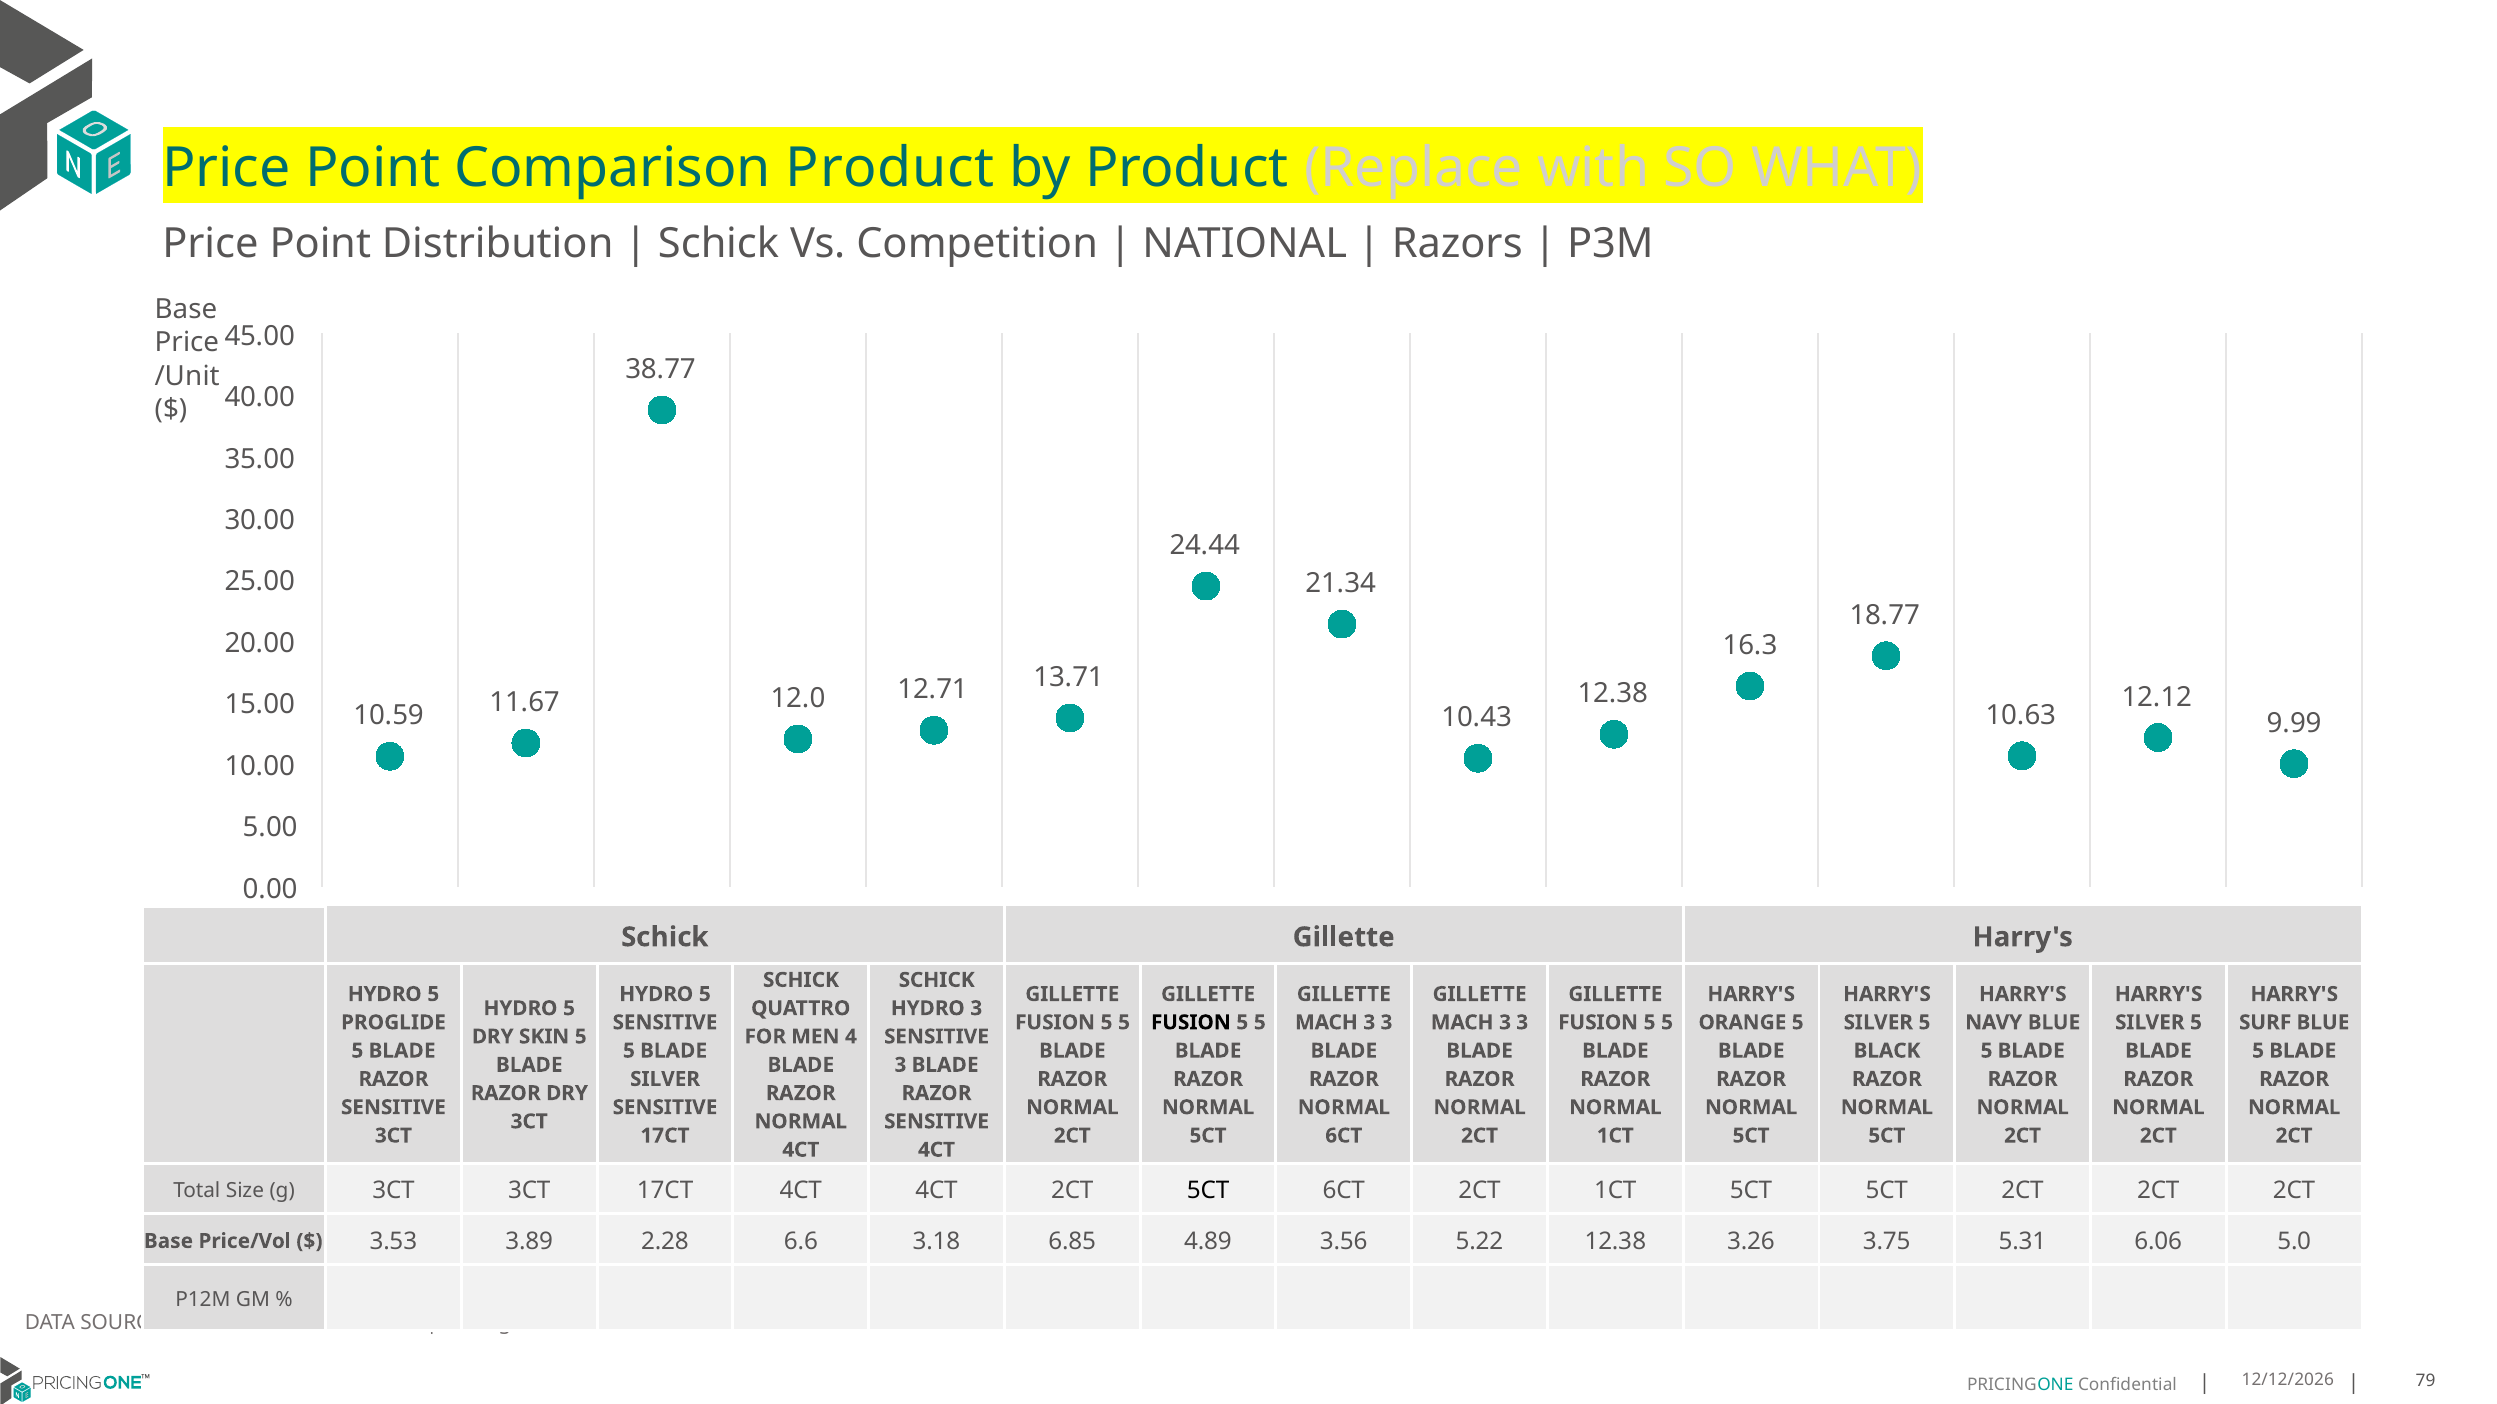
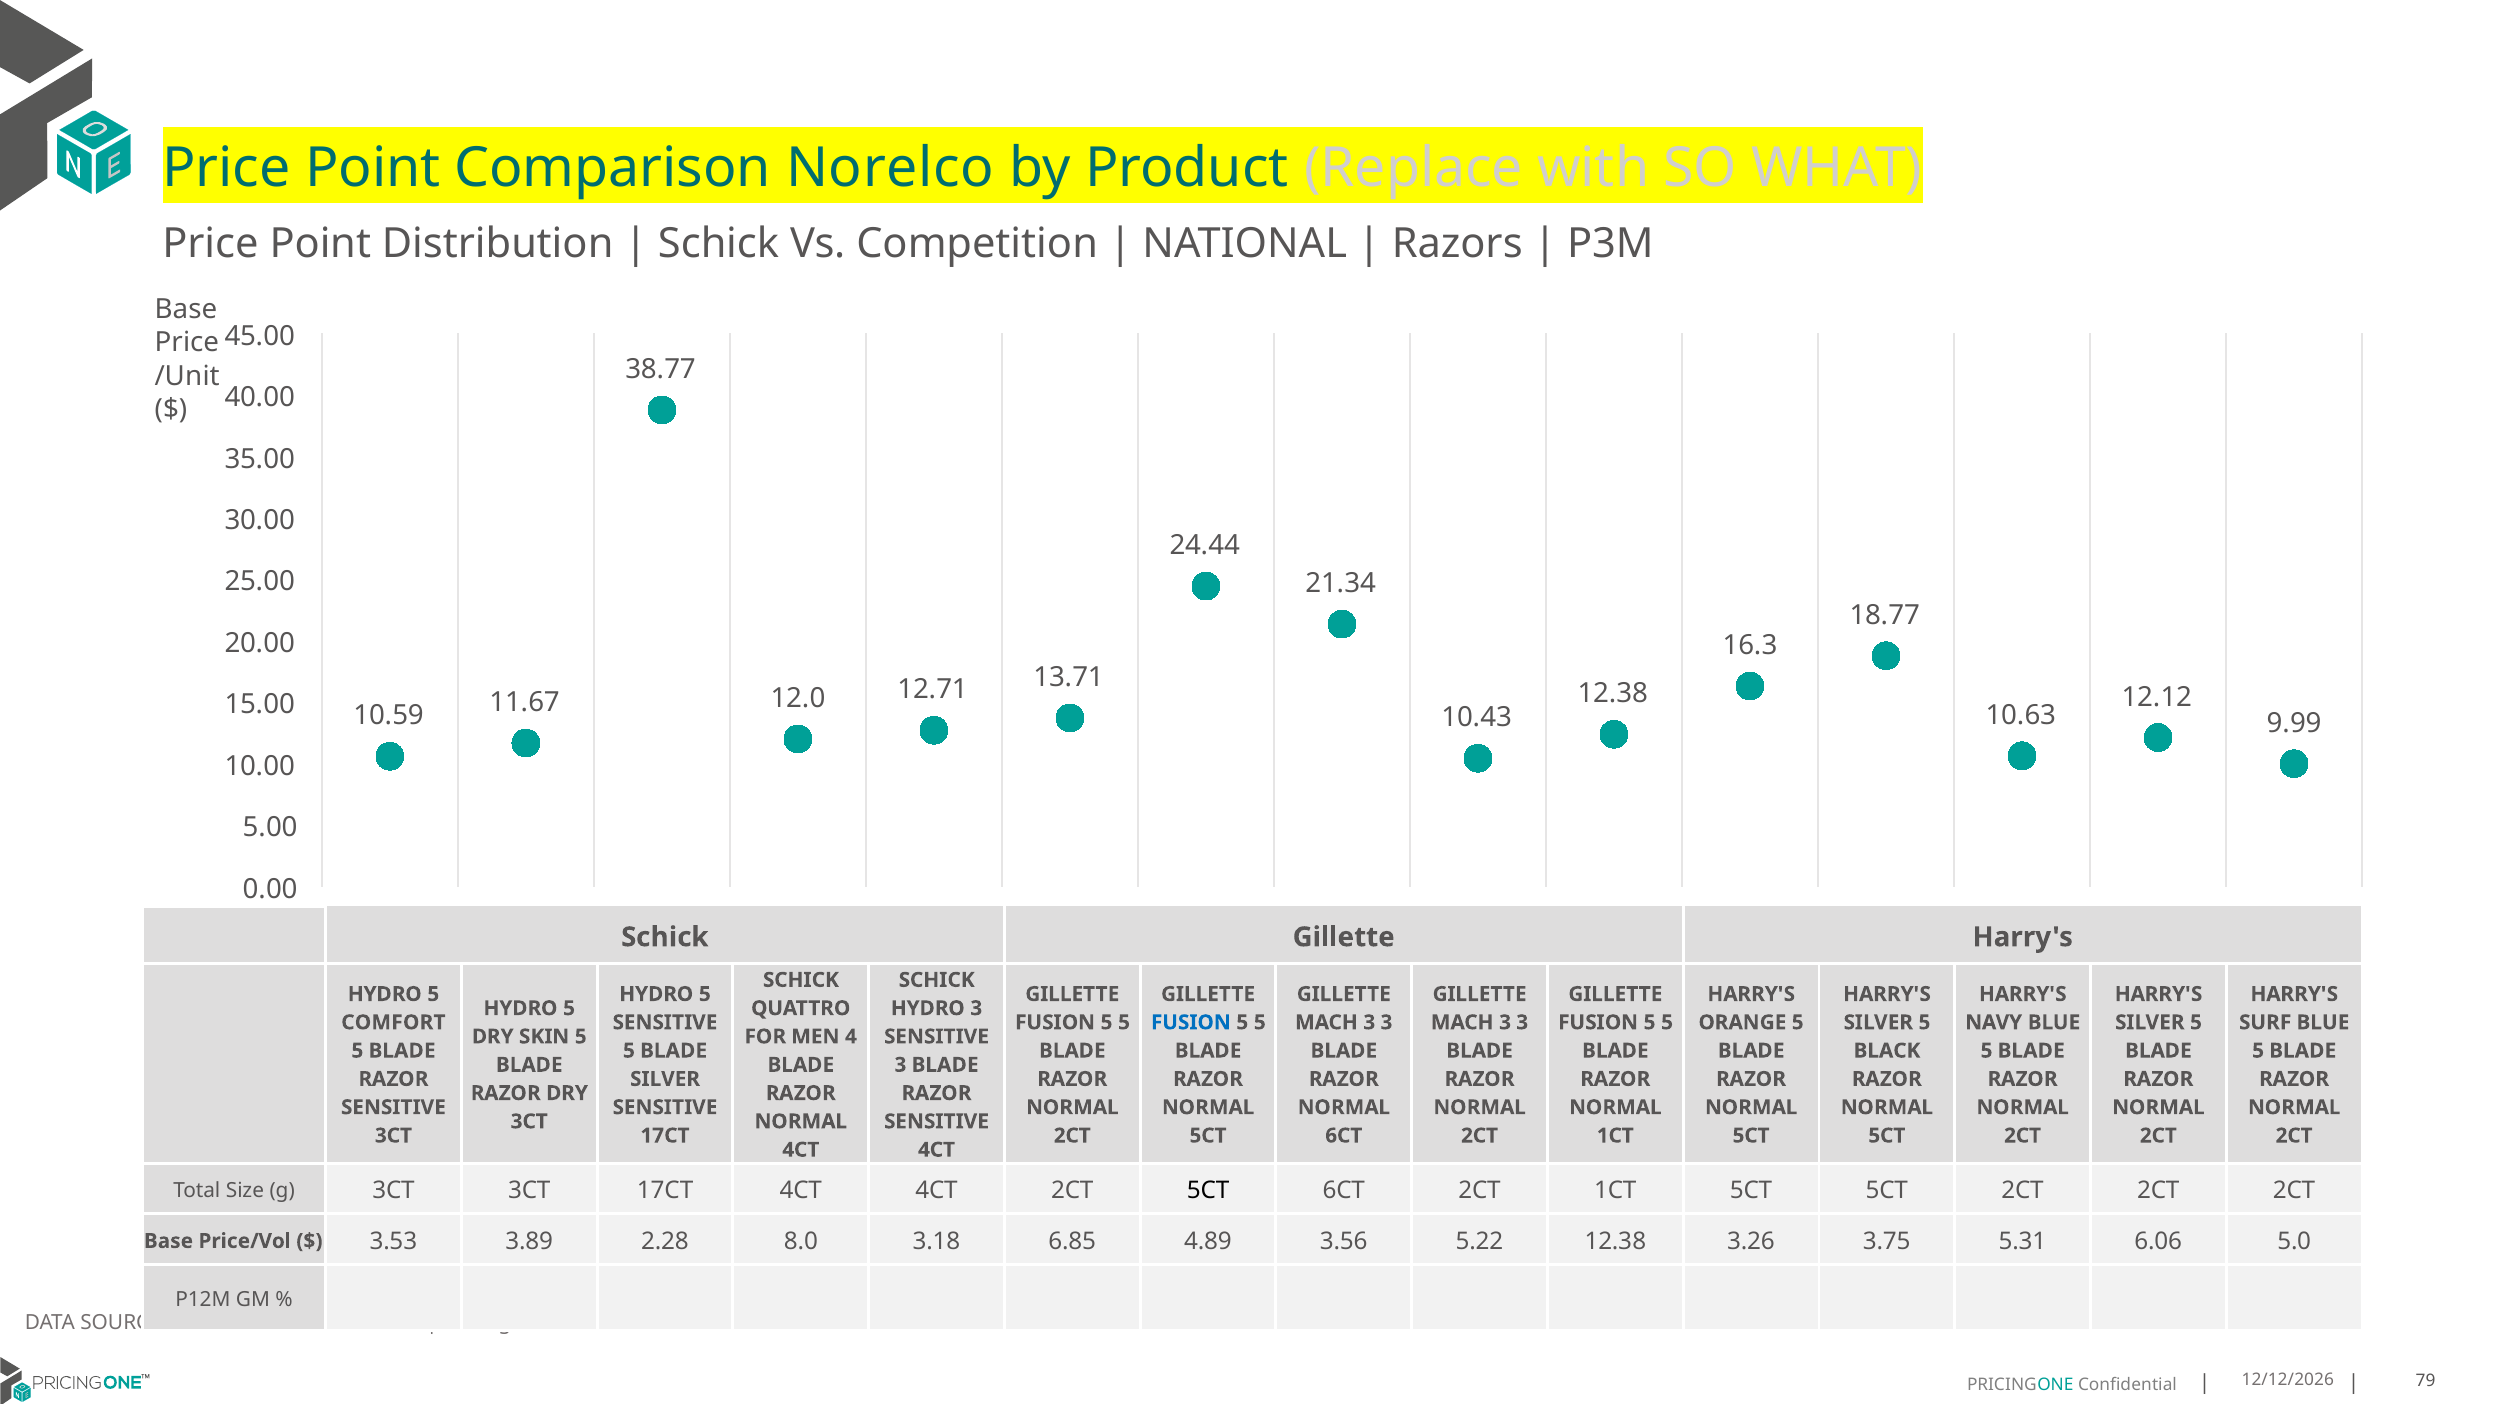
Comparison Product: Product -> Norelco
PROGLIDE: PROGLIDE -> COMFORT
FUSION at (1191, 1023) colour: black -> blue
6.6: 6.6 -> 8.0
